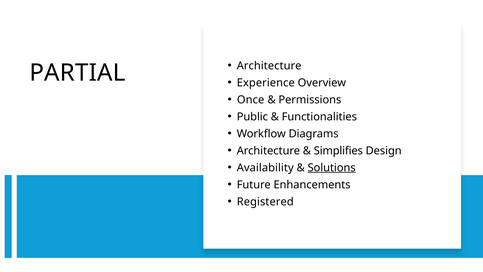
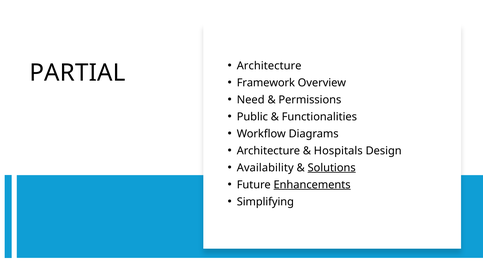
Experience: Experience -> Framework
Once: Once -> Need
Simplifies: Simplifies -> Hospitals
Enhancements underline: none -> present
Registered: Registered -> Simplifying
